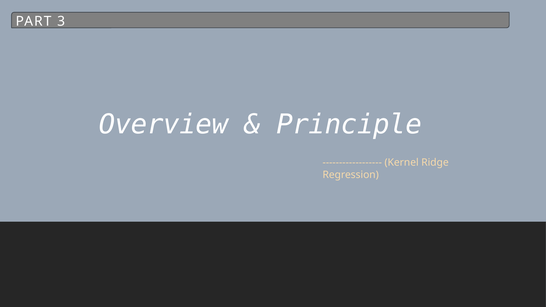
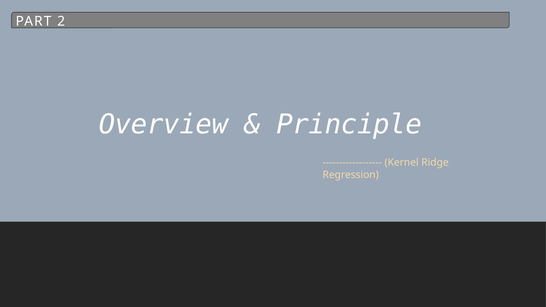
3: 3 -> 2
